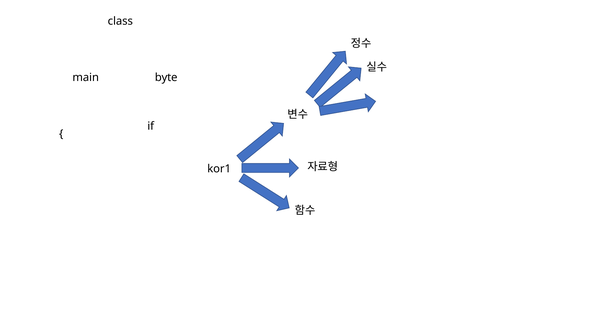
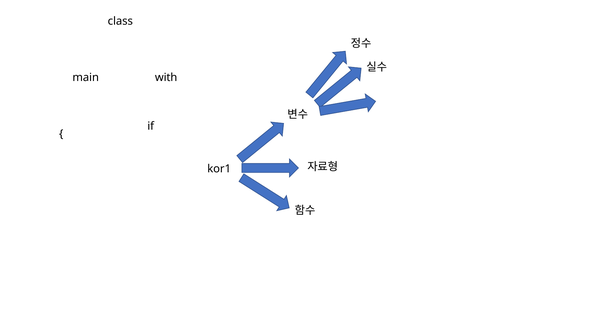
byte: byte -> with
